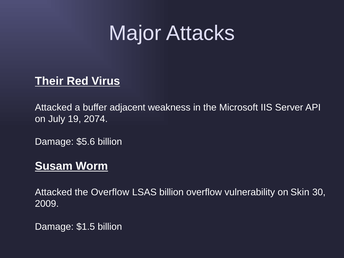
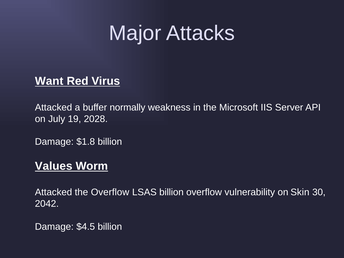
Their: Their -> Want
adjacent: adjacent -> normally
2074: 2074 -> 2028
$5.6: $5.6 -> $1.8
Susam: Susam -> Values
2009: 2009 -> 2042
$1.5: $1.5 -> $4.5
